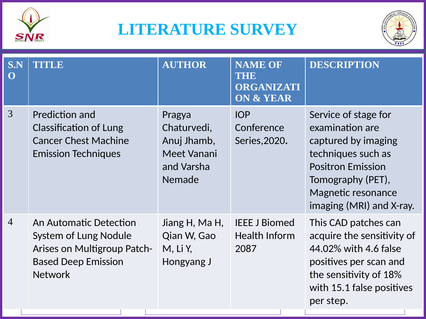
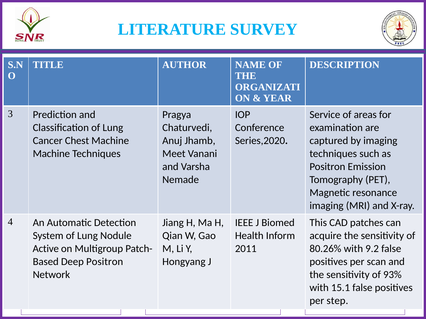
stage: stage -> areas
Emission at (51, 154): Emission -> Machine
Arises: Arises -> Active
2087: 2087 -> 2011
44.02%: 44.02% -> 80.26%
4.6: 4.6 -> 9.2
Deep Emission: Emission -> Positron
18%: 18% -> 93%
